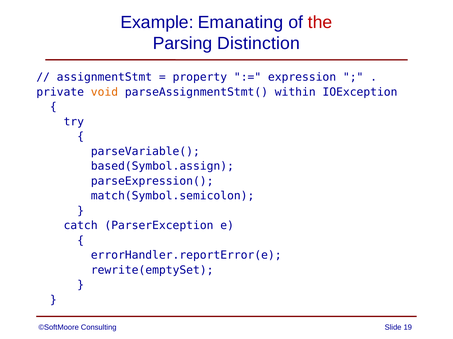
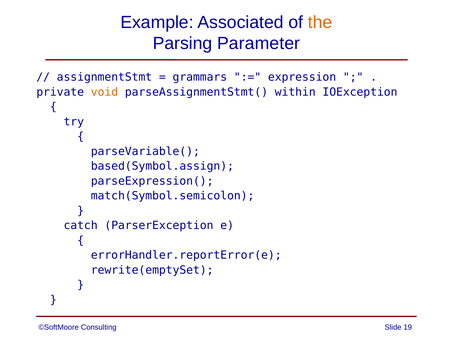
Emanating: Emanating -> Associated
the colour: red -> orange
Distinction: Distinction -> Parameter
property: property -> grammars
